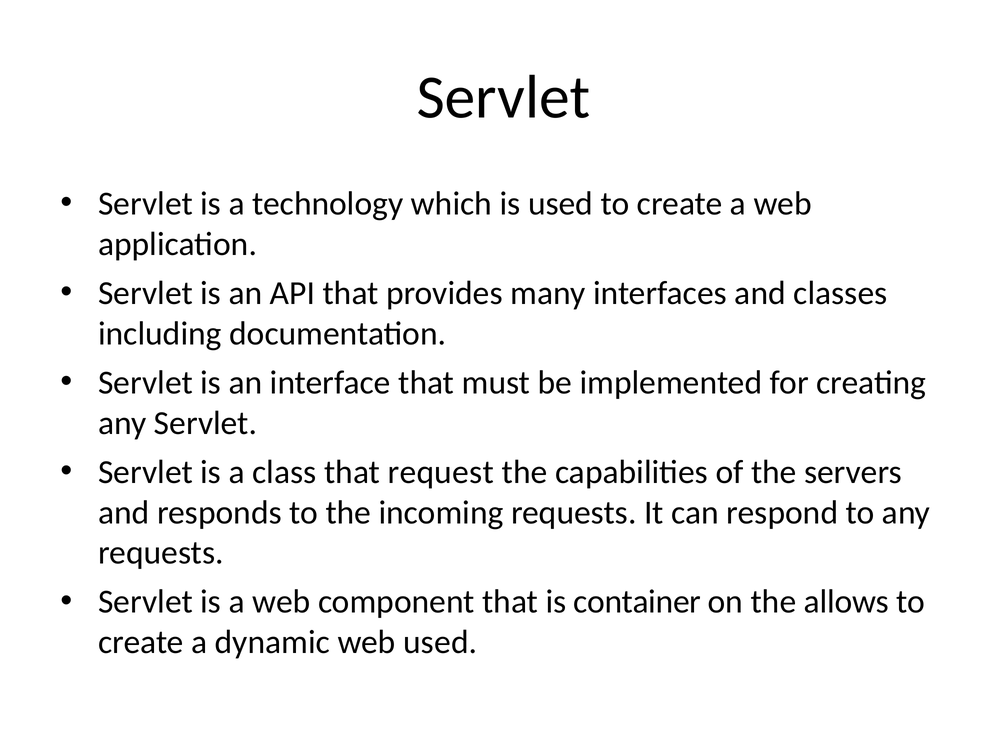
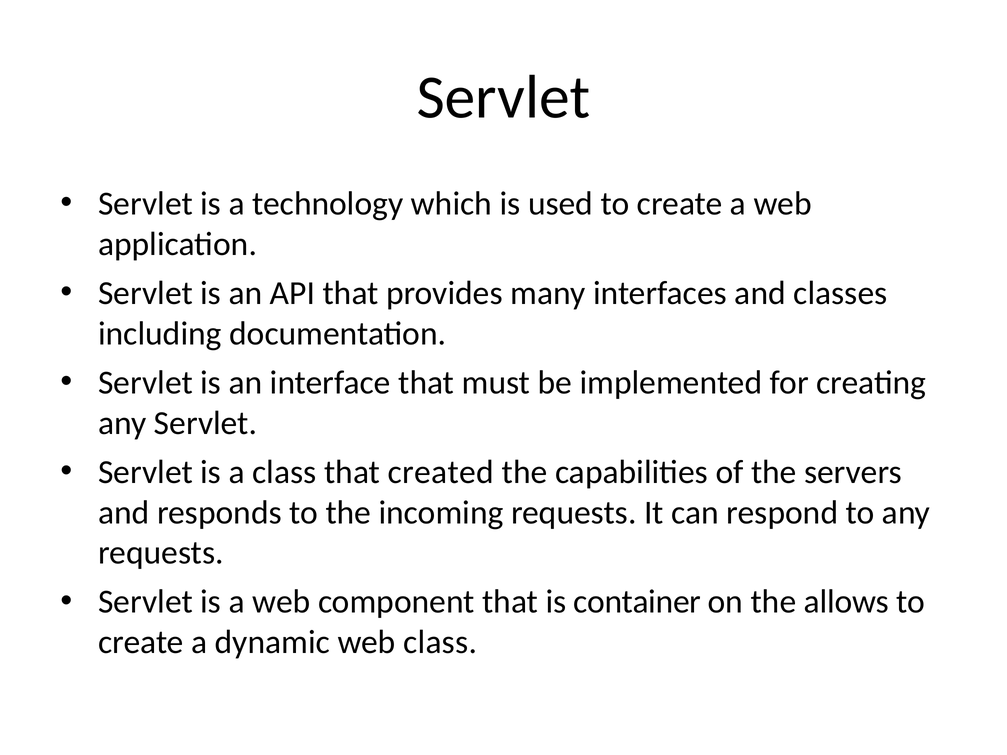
request: request -> created
web used: used -> class
